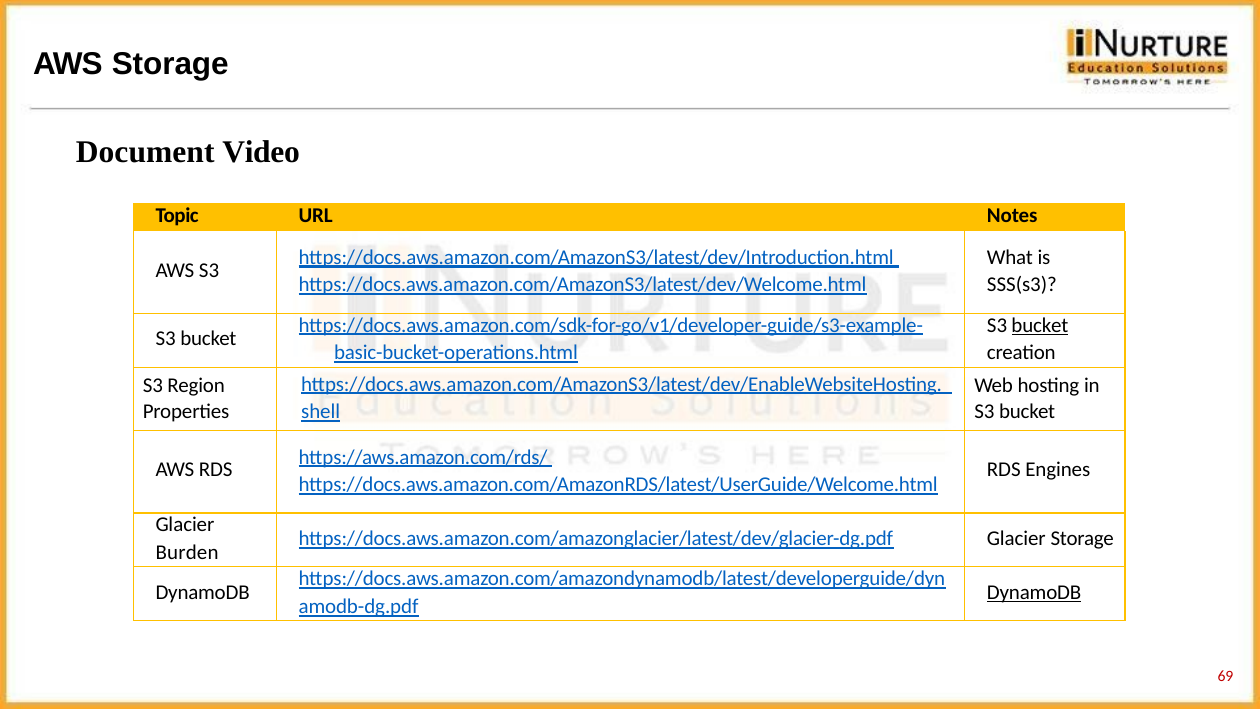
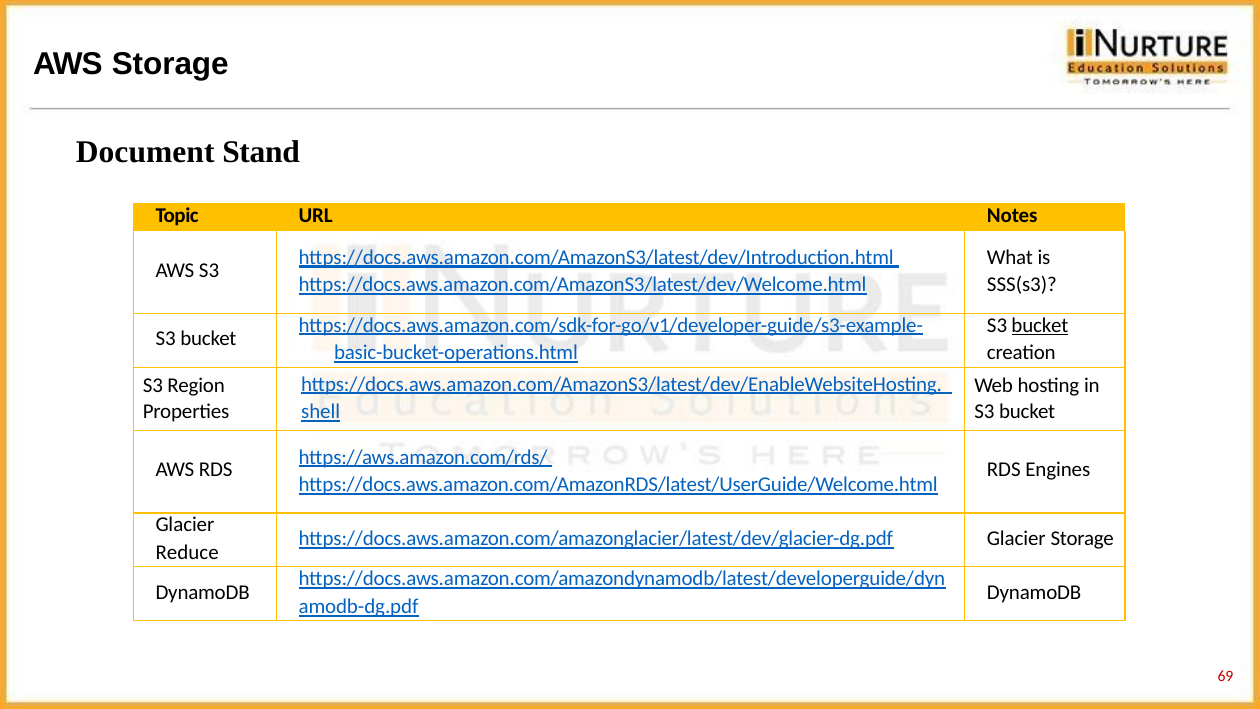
Video: Video -> Stand
Burden: Burden -> Reduce
DynamoDB at (1034, 593) underline: present -> none
